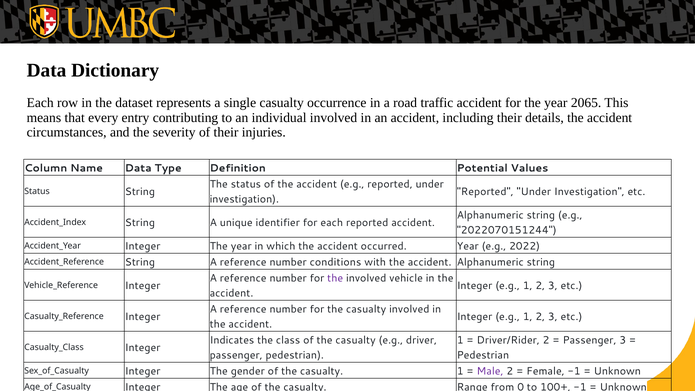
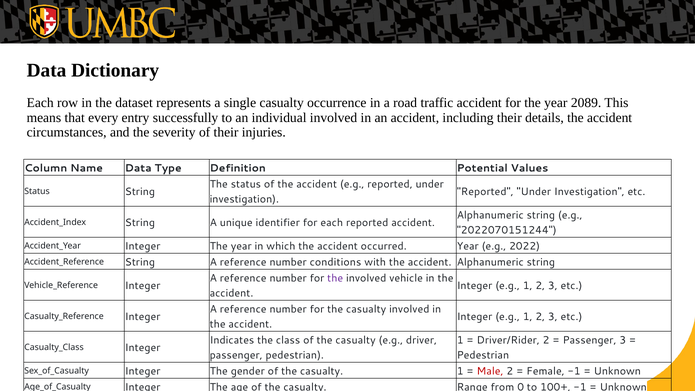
2065: 2065 -> 2089
contributing: contributing -> successfully
Male colour: purple -> red
